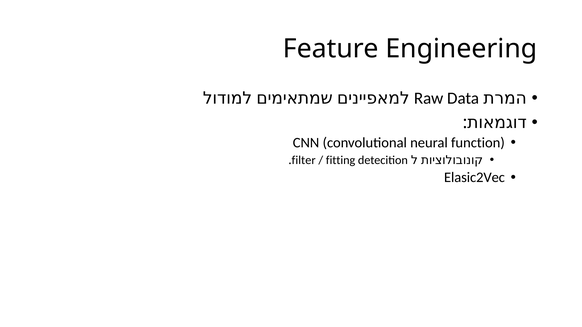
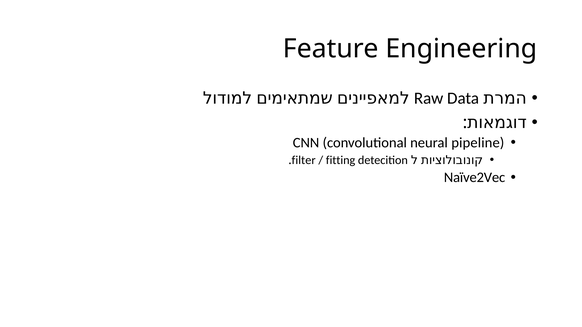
function: function -> pipeline
Elasic2Vec: Elasic2Vec -> Naïve2Vec
